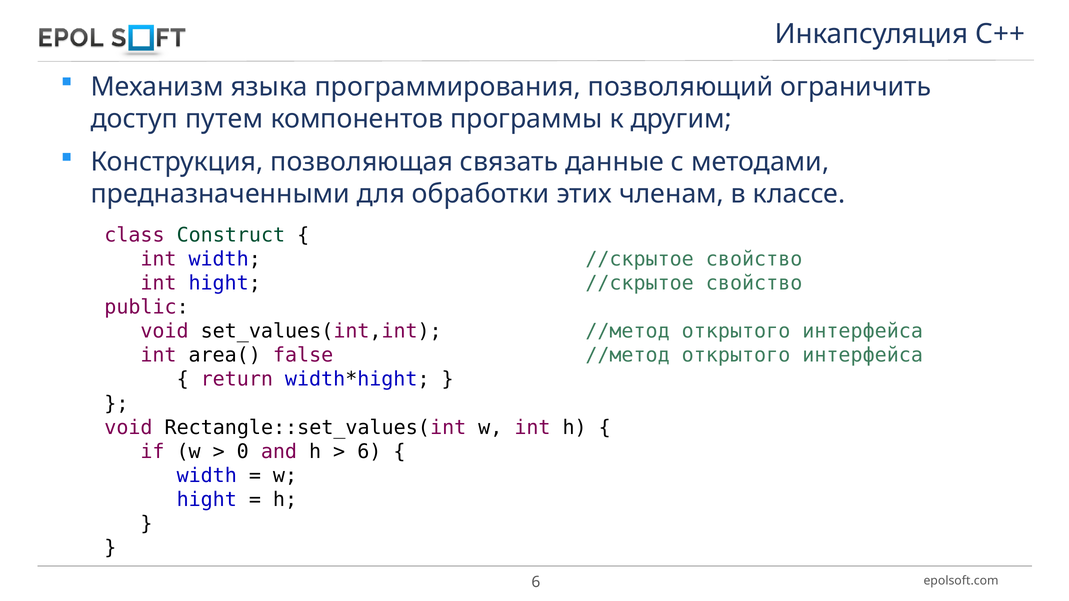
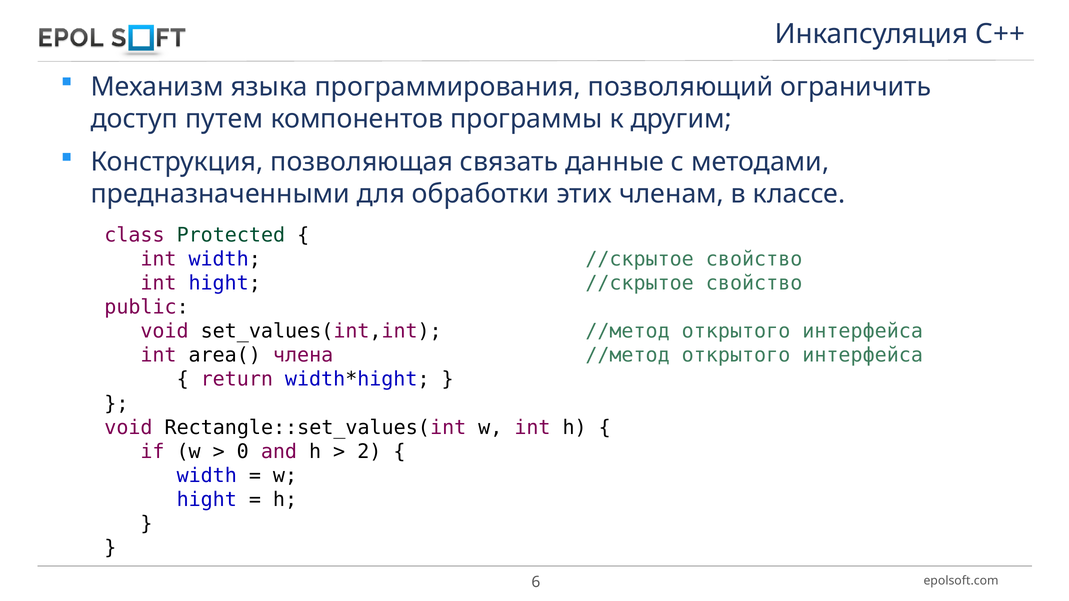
Construct: Construct -> Protected
false: false -> члена
6 at (369, 452): 6 -> 2
